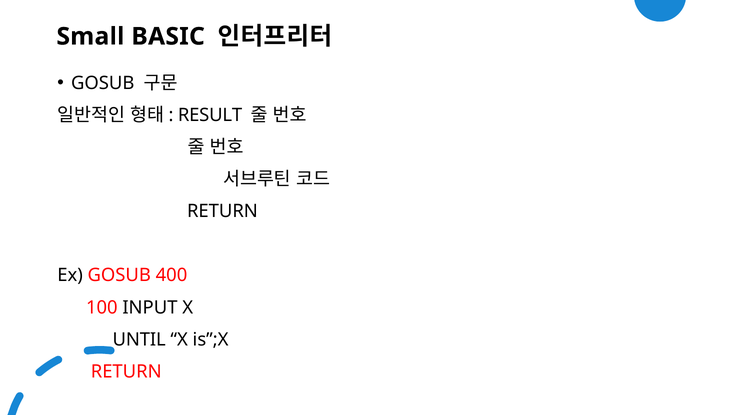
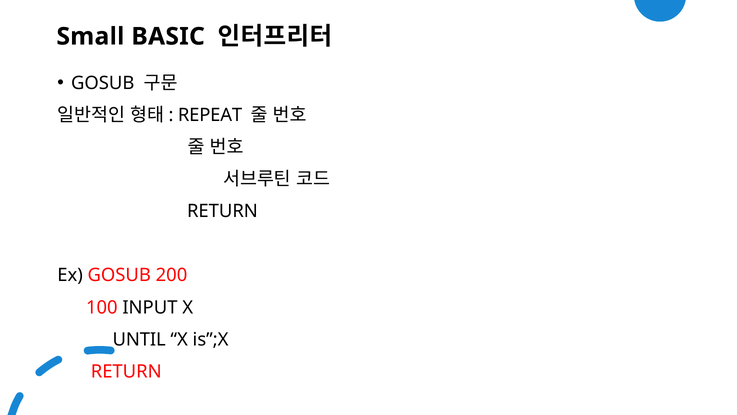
RESULT: RESULT -> REPEAT
400: 400 -> 200
